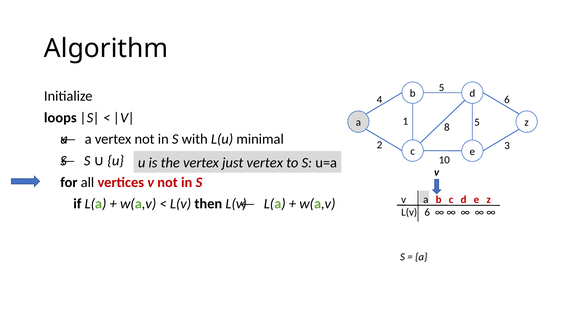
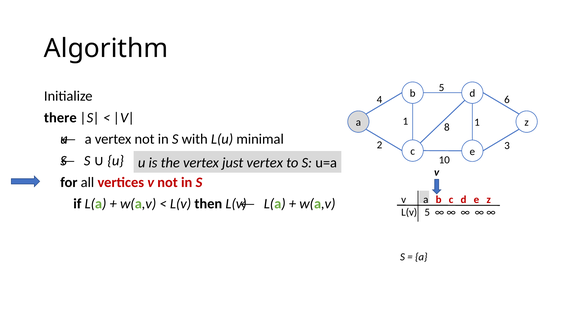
loops: loops -> there
8 5: 5 -> 1
L(v 6: 6 -> 5
